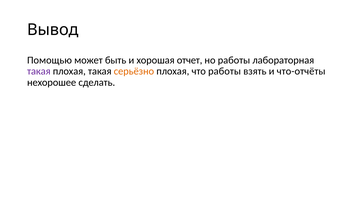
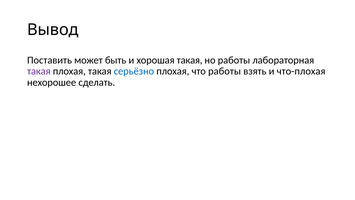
Помощью: Помощью -> Поставить
хорошая отчет: отчет -> такая
серьёзно colour: orange -> blue
что-отчёты: что-отчёты -> что-плохая
